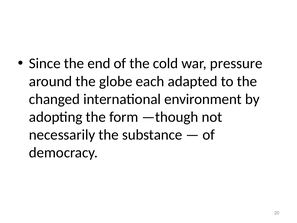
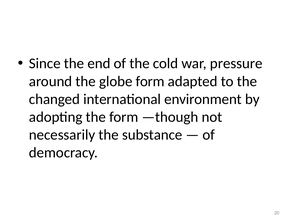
globe each: each -> form
